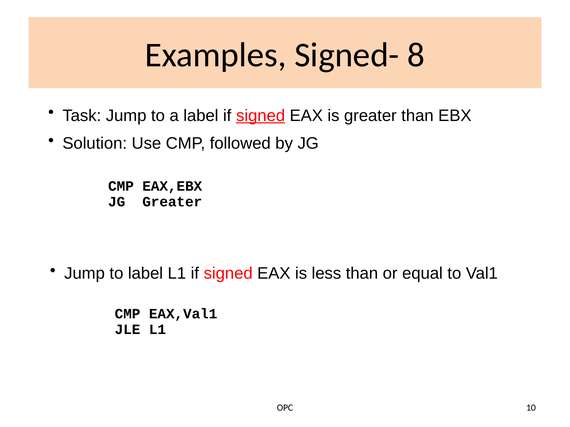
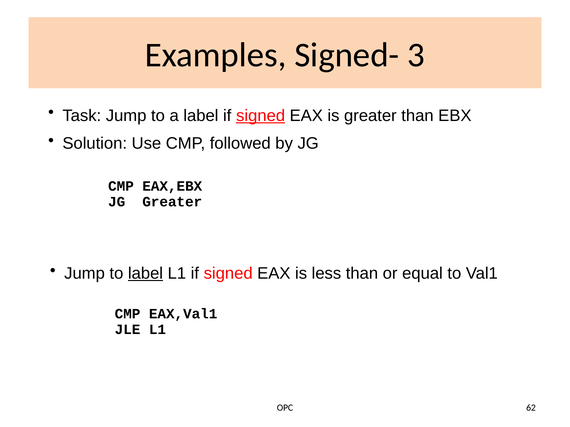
8: 8 -> 3
label at (145, 274) underline: none -> present
10: 10 -> 62
